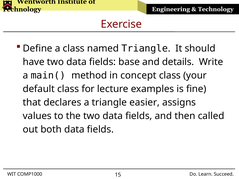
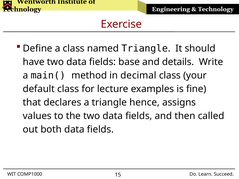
concept: concept -> decimal
easier: easier -> hence
